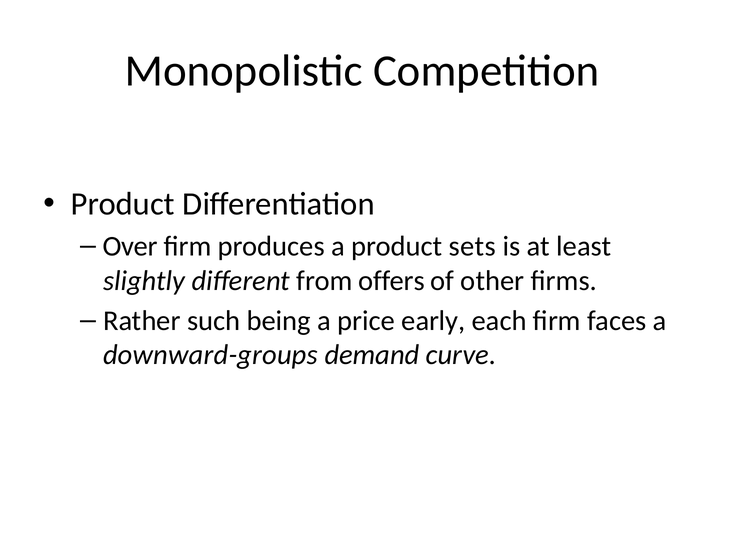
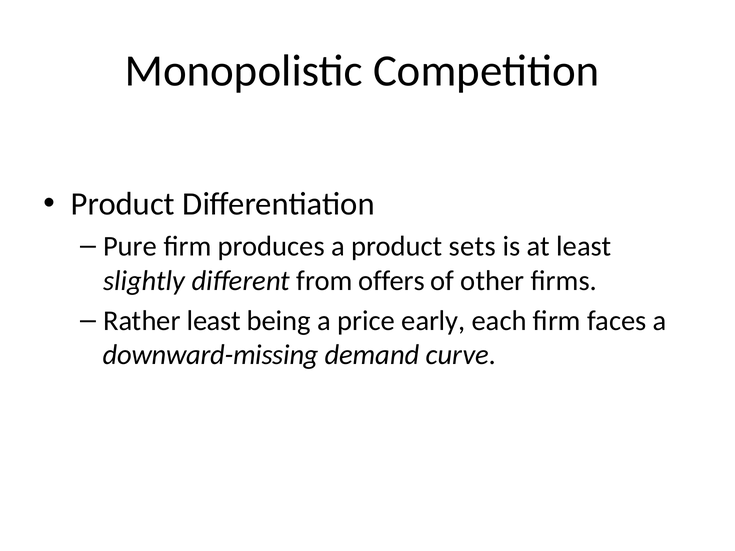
Over: Over -> Pure
Rather such: such -> least
downward-groups: downward-groups -> downward-missing
